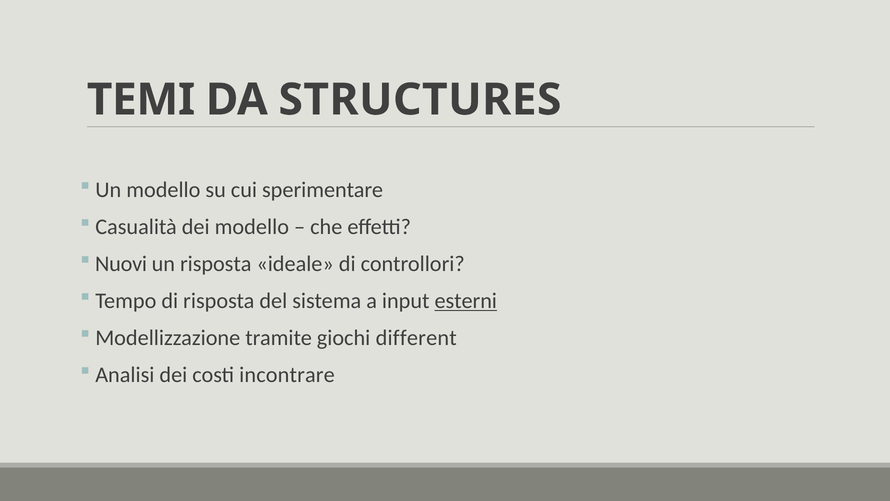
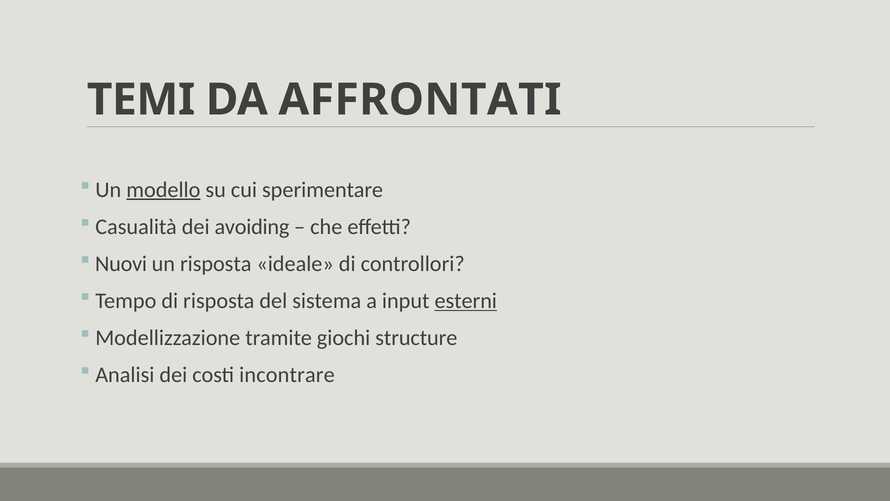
STRUCTURES: STRUCTURES -> AFFRONTATI
modello at (163, 190) underline: none -> present
dei modello: modello -> avoiding
different: different -> structure
